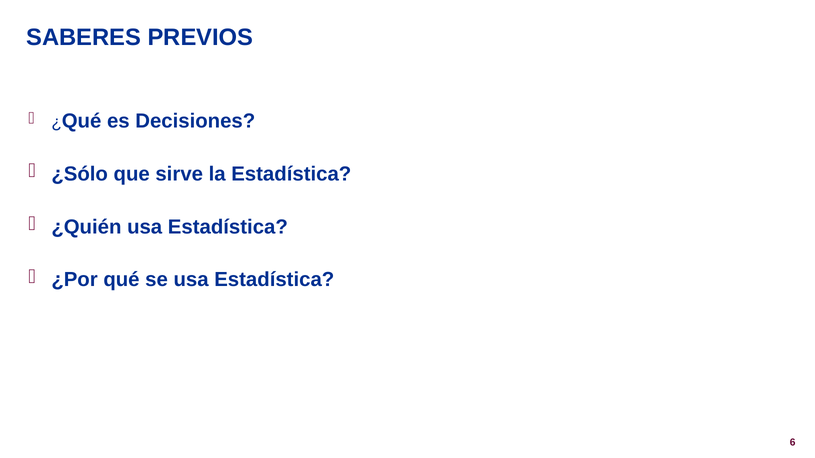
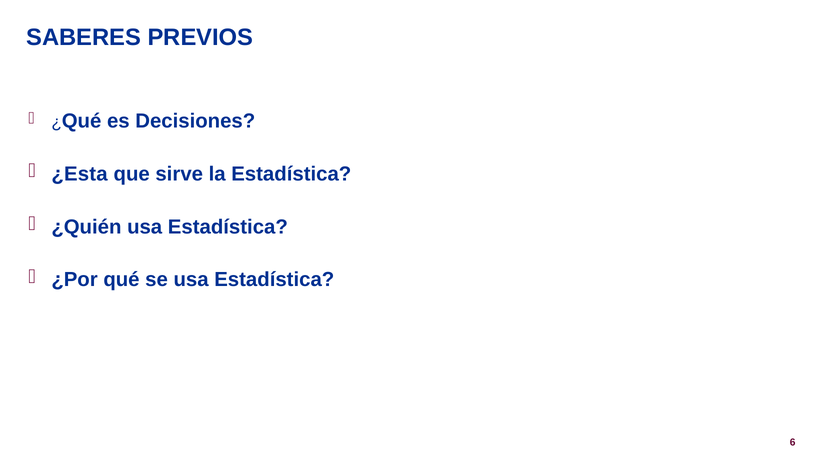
¿Sólo: ¿Sólo -> ¿Esta
